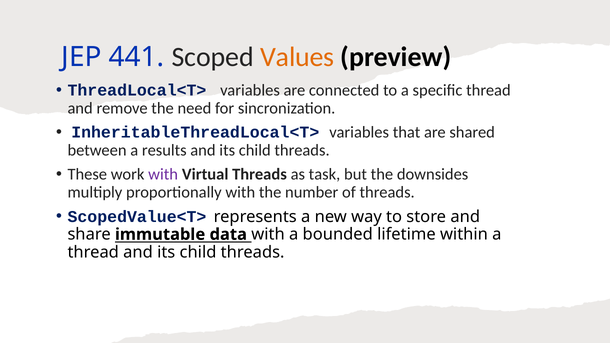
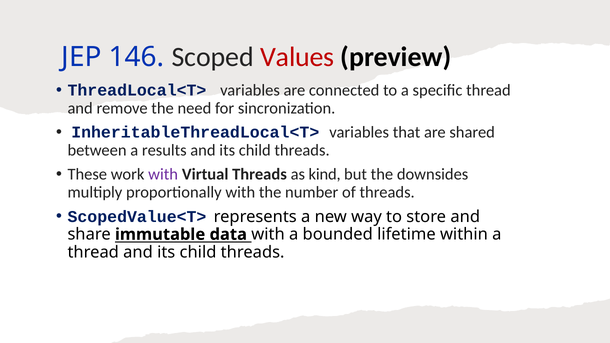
441: 441 -> 146
Values colour: orange -> red
task: task -> kind
